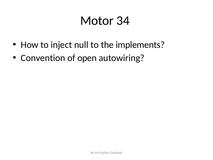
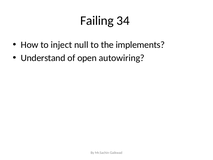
Motor: Motor -> Failing
Convention: Convention -> Understand
